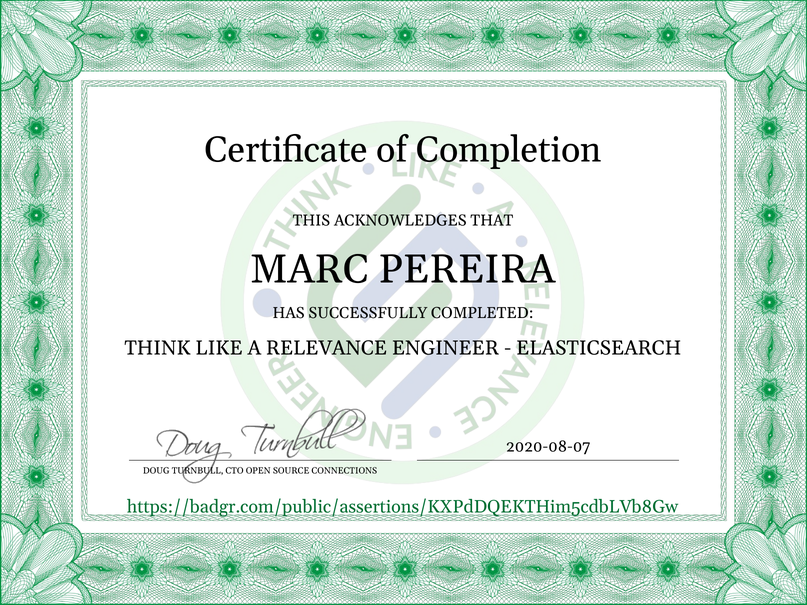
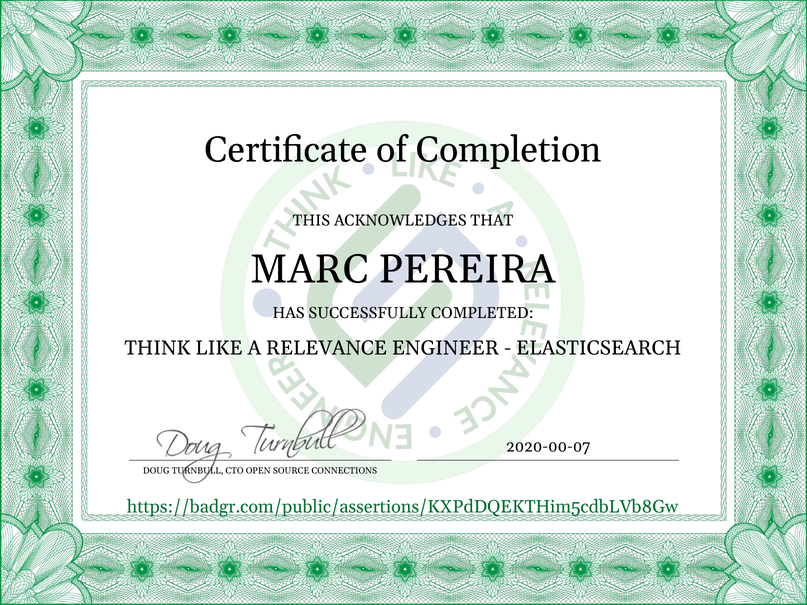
2020-08-07: 2020-08-07 -> 2020-00-07
